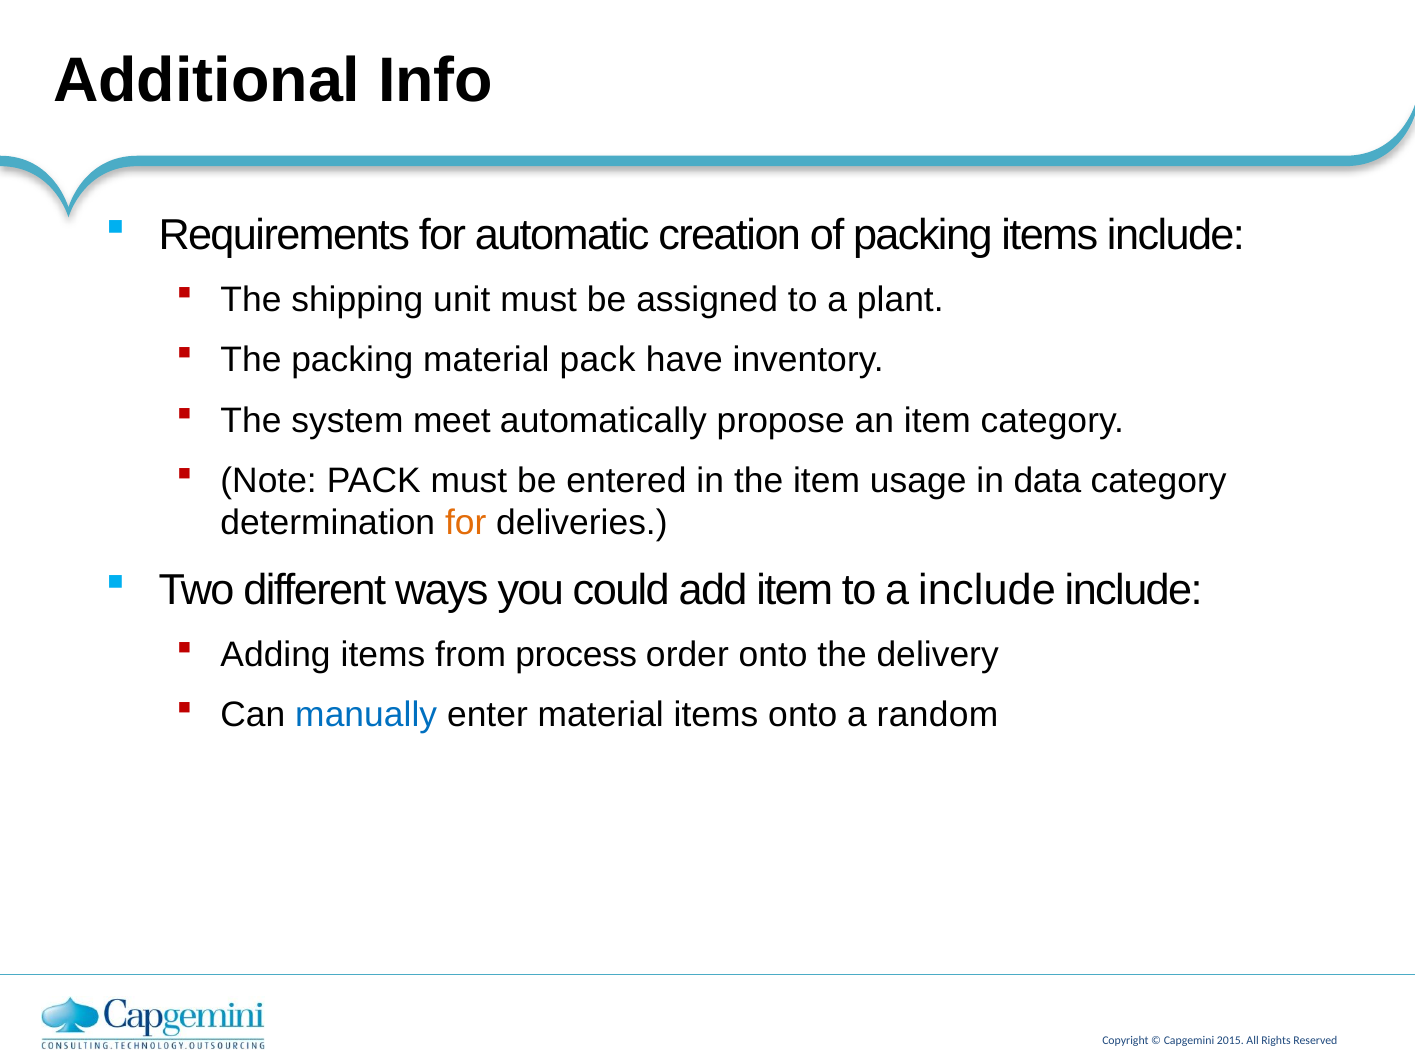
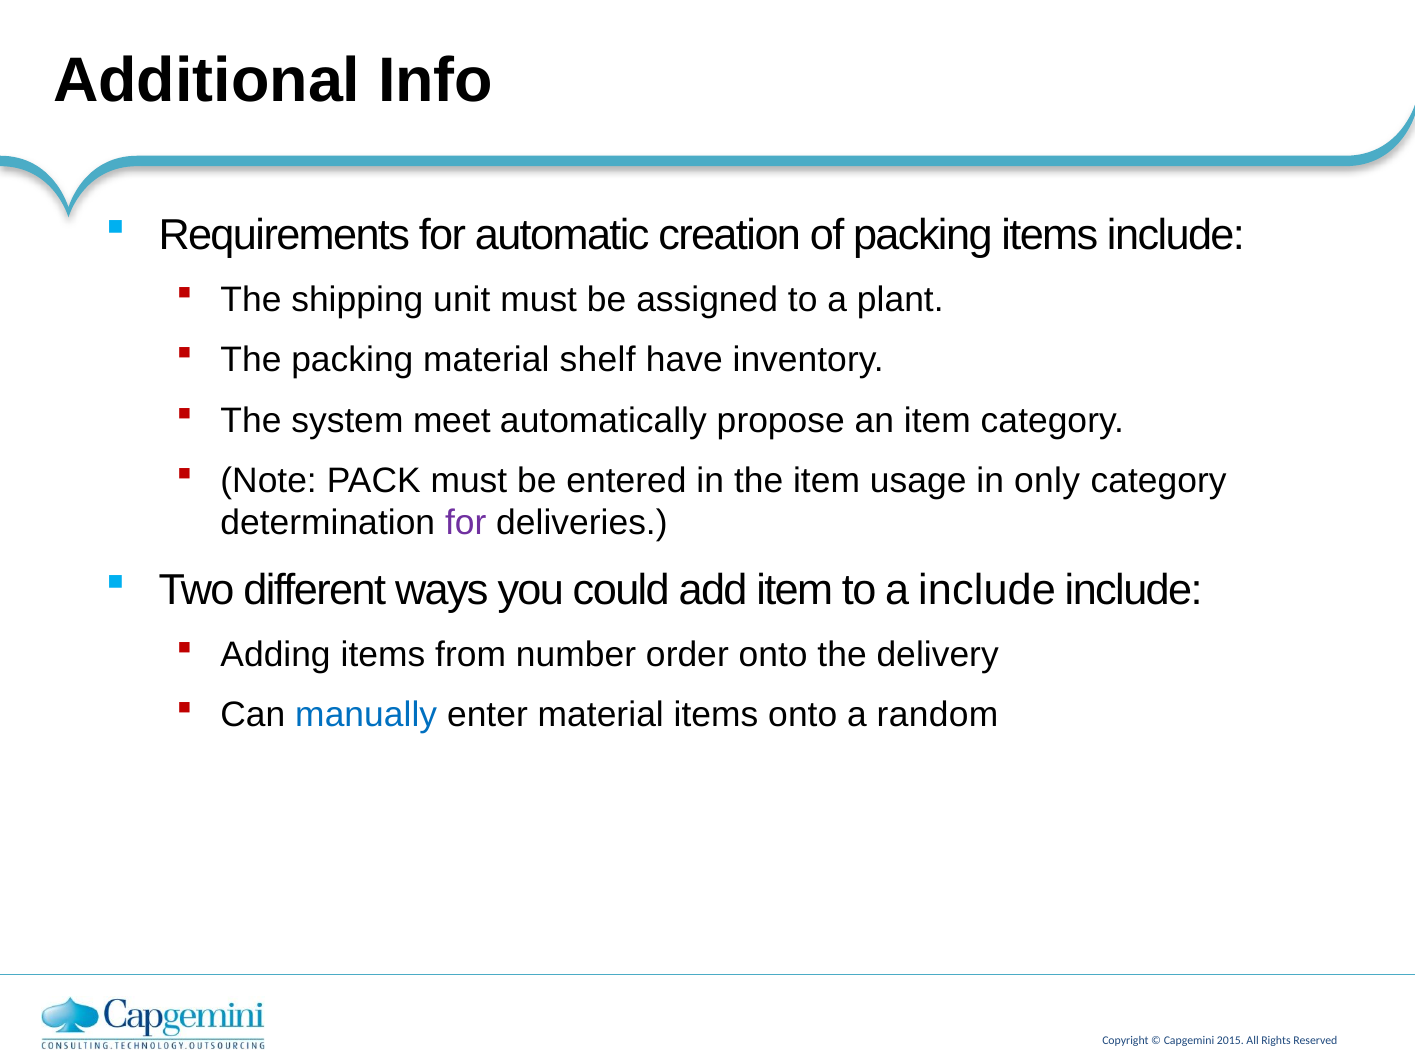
material pack: pack -> shelf
data: data -> only
for at (466, 523) colour: orange -> purple
process: process -> number
